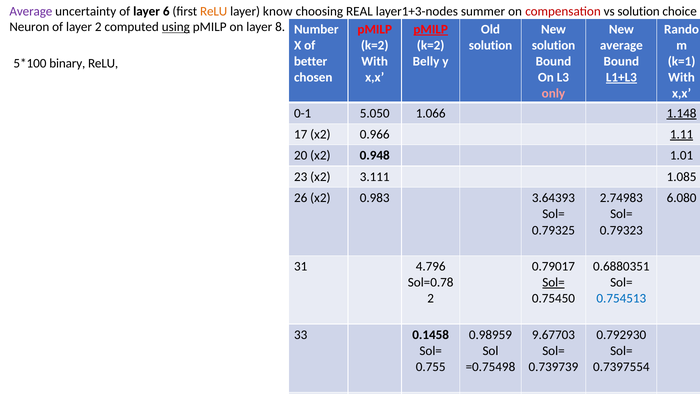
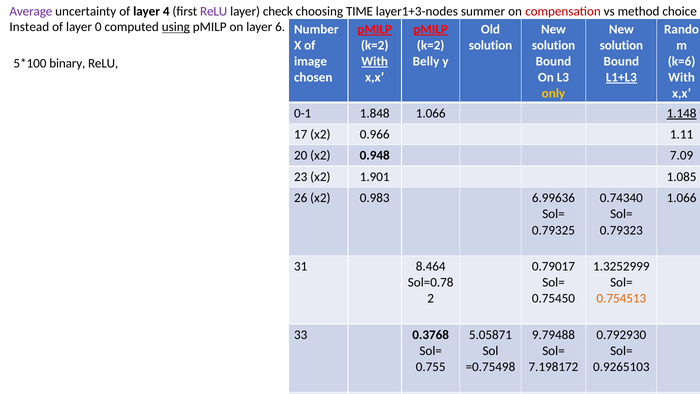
layer 6: 6 -> 4
ReLU at (214, 11) colour: orange -> purple
know: know -> check
REAL: REAL -> TIME
vs solution: solution -> method
Neuron: Neuron -> Instead
layer 2: 2 -> 0
layer 8: 8 -> 6
pMILP at (375, 29) underline: none -> present
average at (621, 45): average -> solution
better: better -> image
With at (375, 61) underline: none -> present
k=1: k=1 -> k=6
only colour: pink -> yellow
5.050: 5.050 -> 1.848
1.11 underline: present -> none
1.01: 1.01 -> 7.09
3.111: 3.111 -> 1.901
3.64393: 3.64393 -> 6.99636
2.74983: 2.74983 -> 0.74340
6.080 at (682, 198): 6.080 -> 1.066
4.796: 4.796 -> 8.464
0.6880351: 0.6880351 -> 1.3252999
Sol= at (553, 282) underline: present -> none
0.754513 colour: blue -> orange
0.1458: 0.1458 -> 0.3768
0.98959: 0.98959 -> 5.05871
9.67703: 9.67703 -> 9.79488
0.739739: 0.739739 -> 7.198172
0.7397554: 0.7397554 -> 0.9265103
